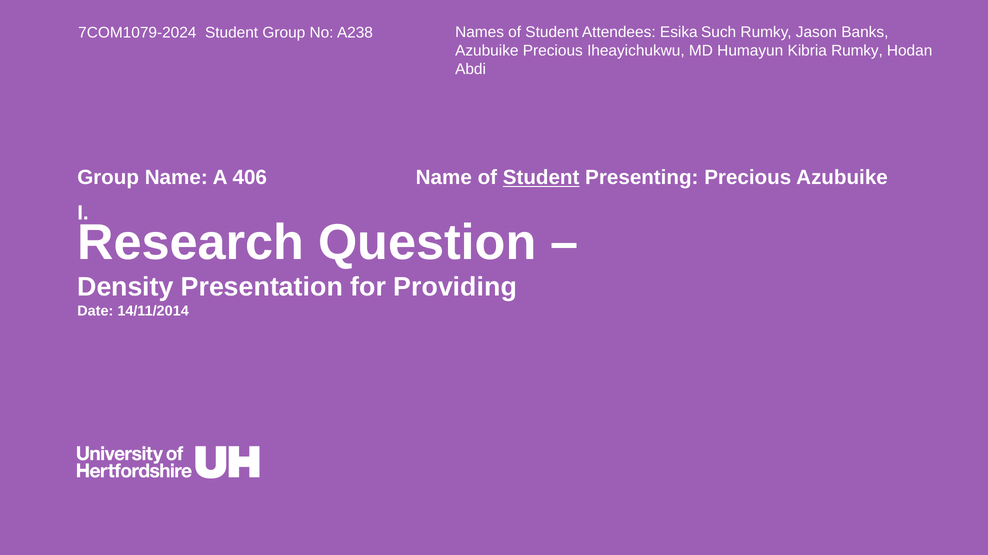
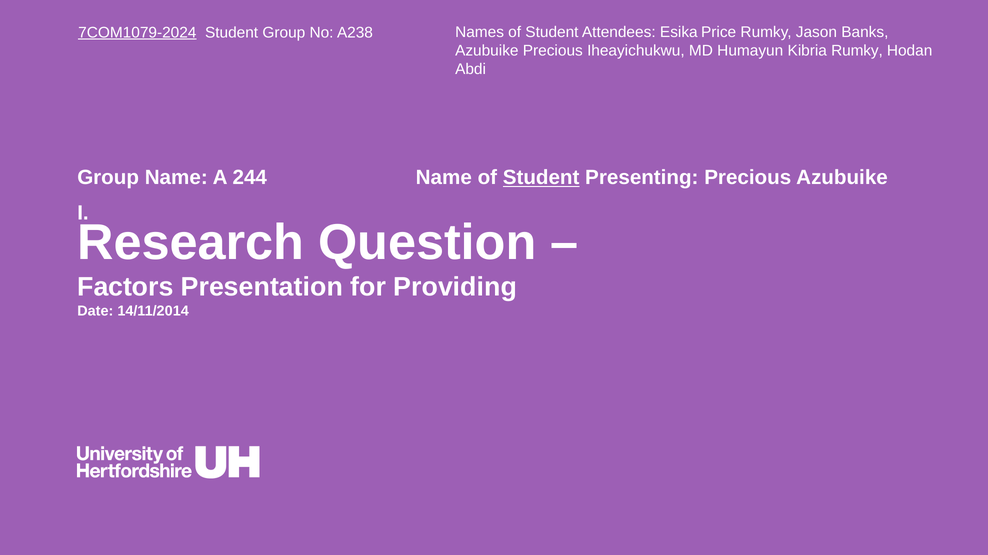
7COM1079-2024 underline: none -> present
Such: Such -> Price
406: 406 -> 244
Density: Density -> Factors
